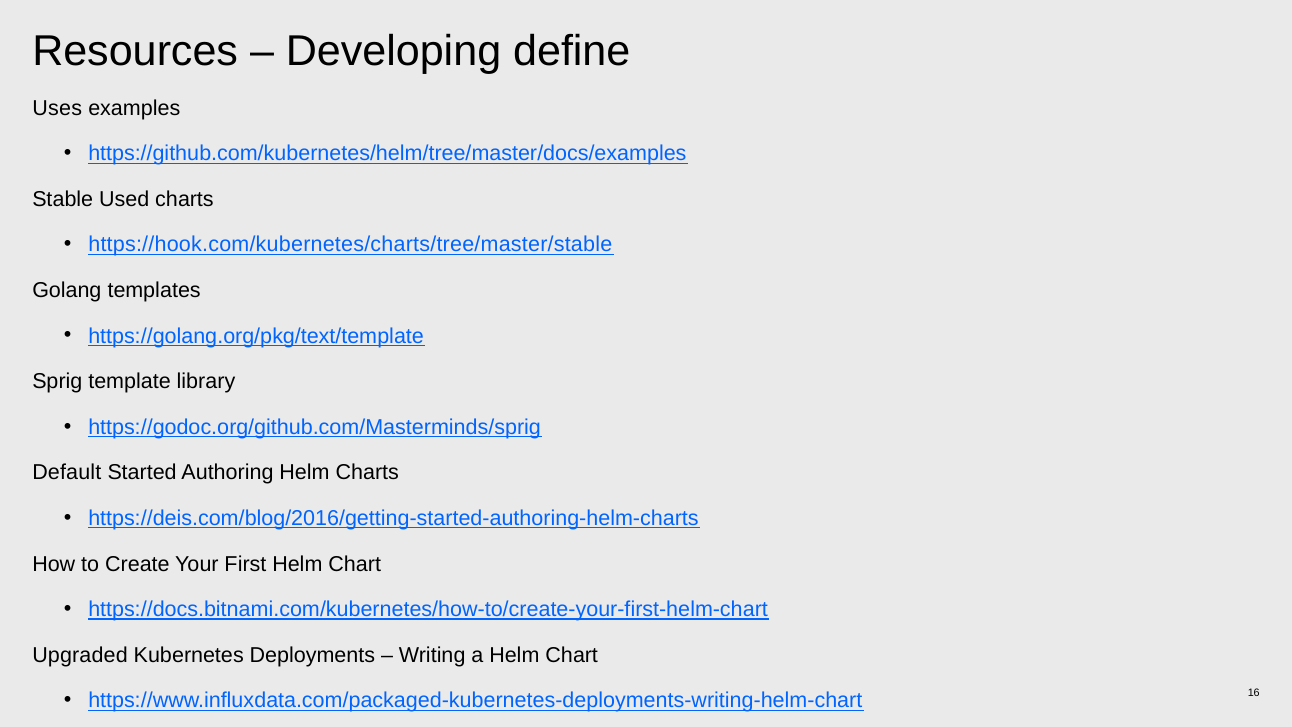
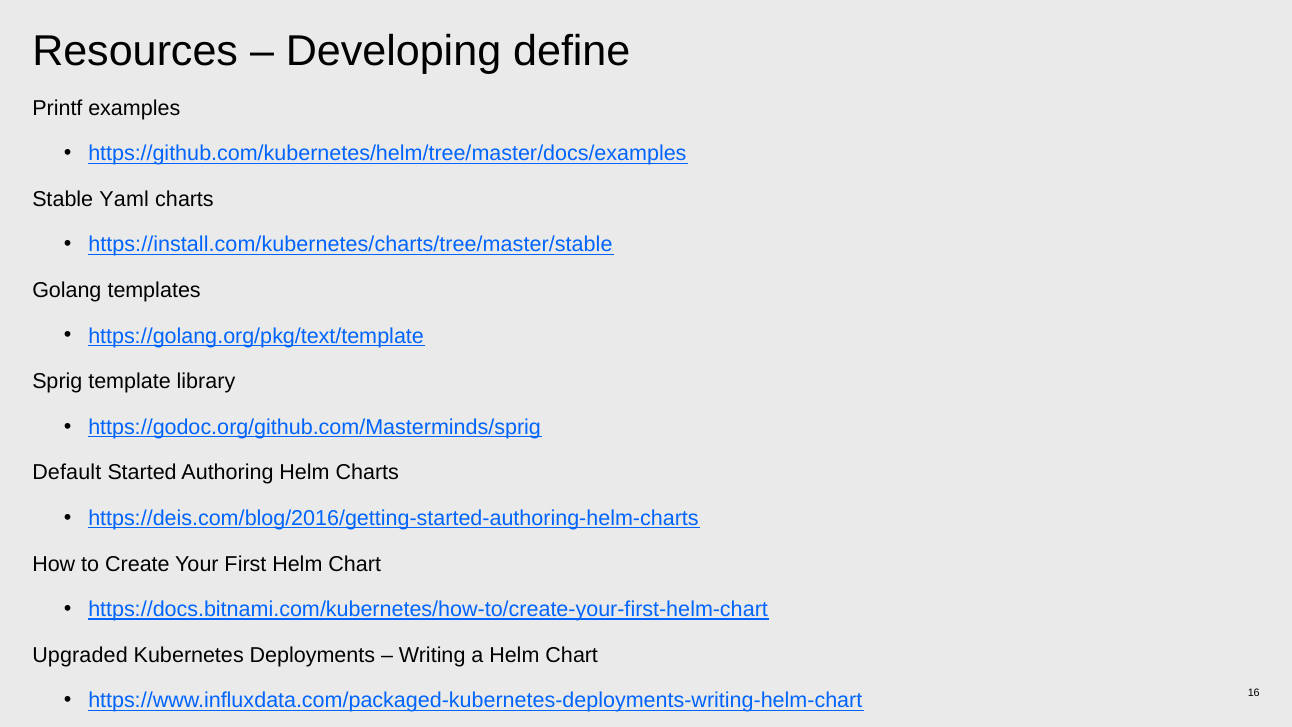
Uses: Uses -> Printf
Used: Used -> Yaml
https://hook.com/kubernetes/charts/tree/master/stable: https://hook.com/kubernetes/charts/tree/master/stable -> https://install.com/kubernetes/charts/tree/master/stable
